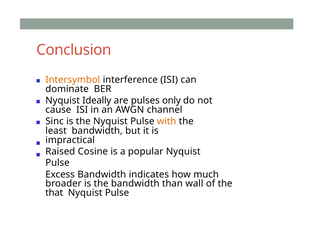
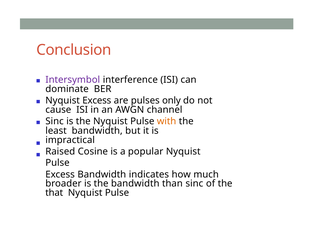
Intersymbol colour: orange -> purple
Nyquist Ideally: Ideally -> Excess
than wall: wall -> sinc
